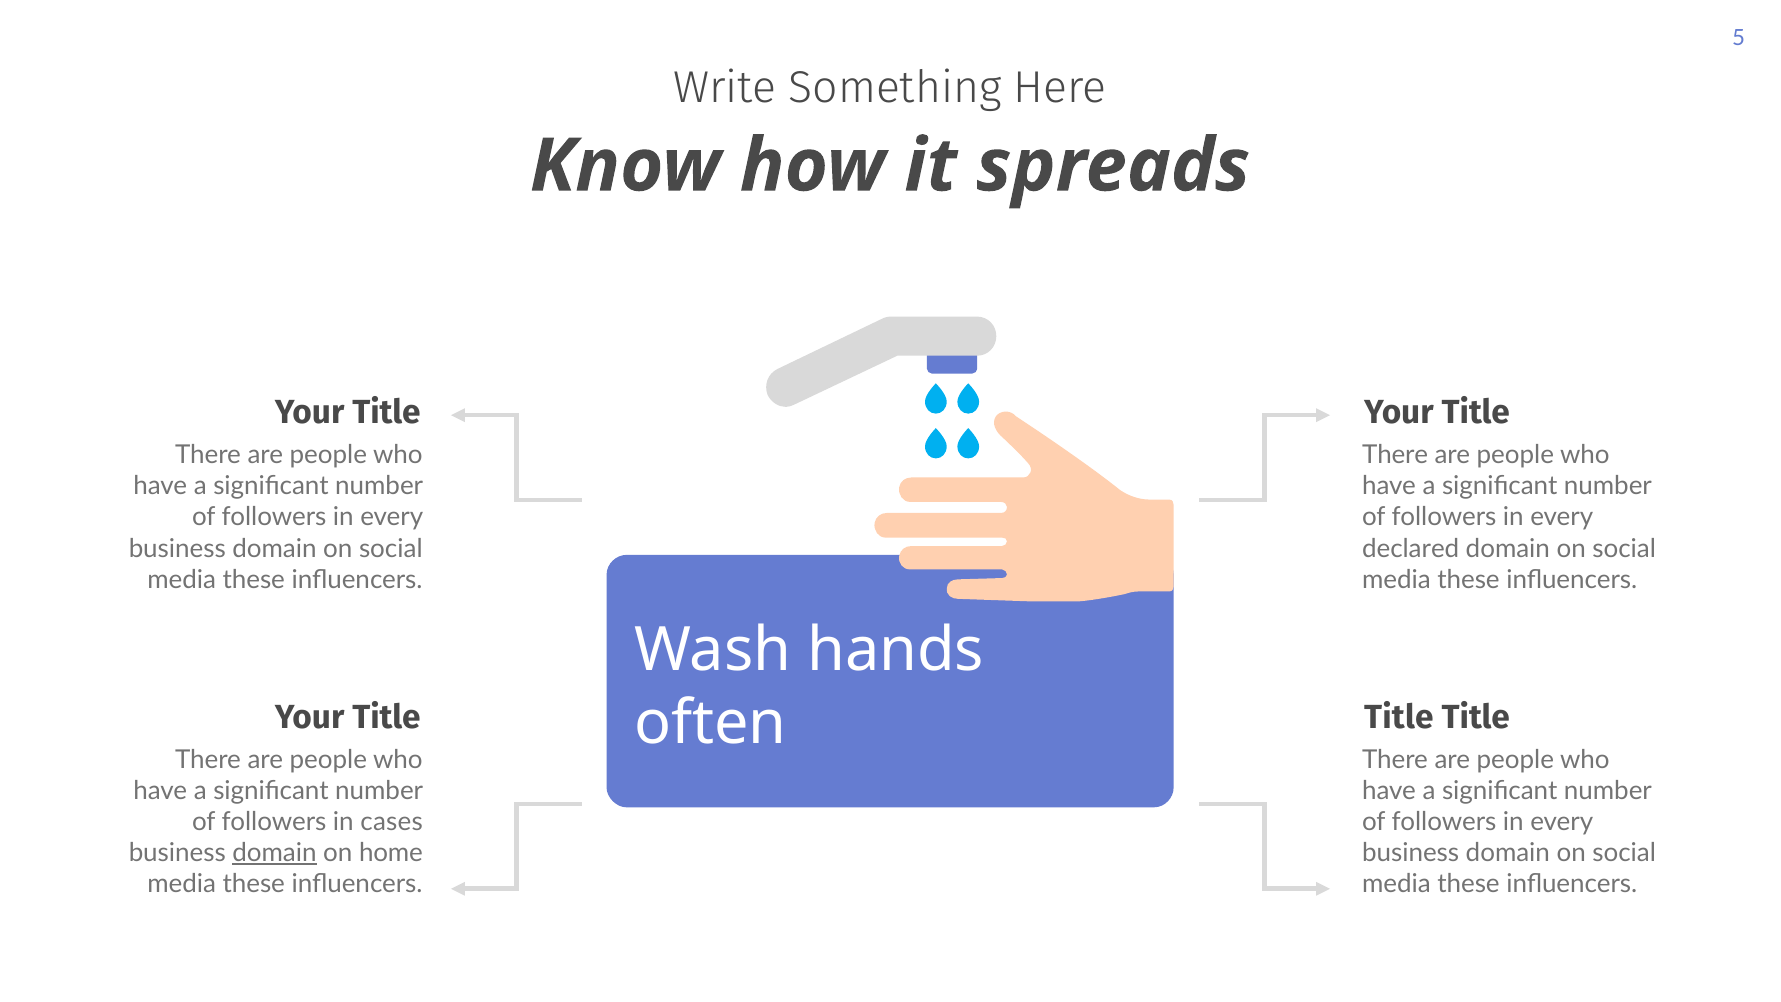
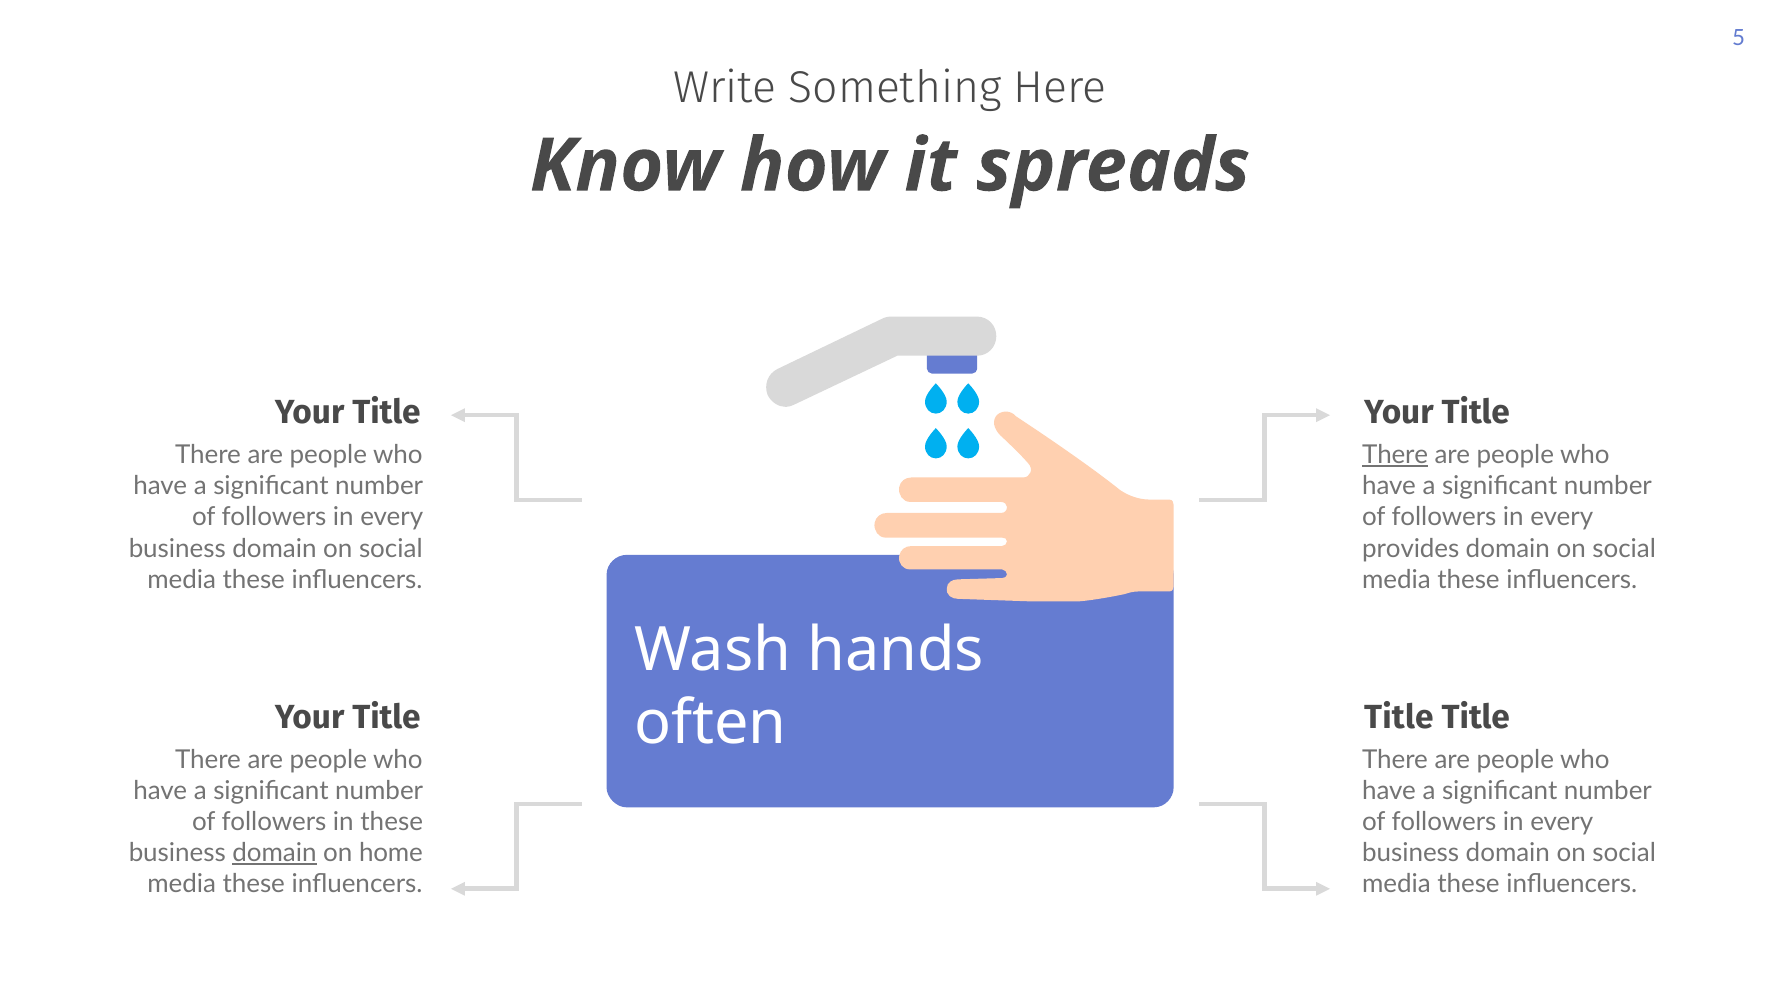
There at (1395, 455) underline: none -> present
declared: declared -> provides
in cases: cases -> these
